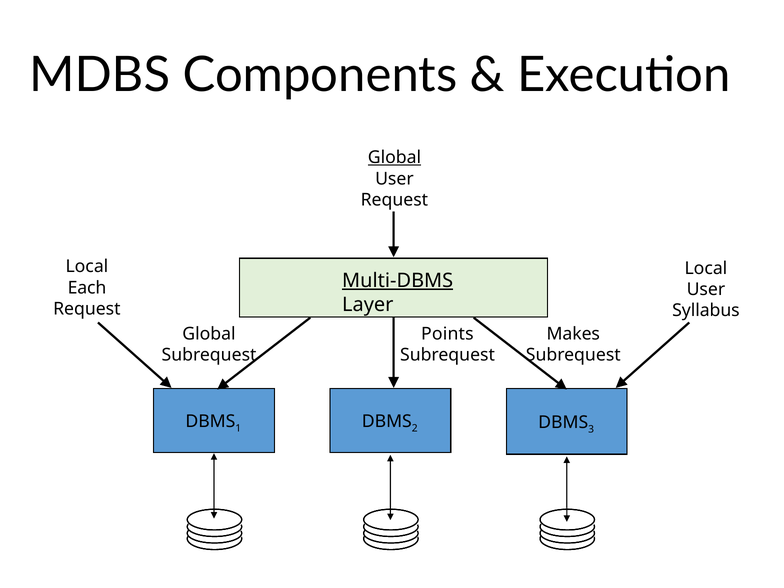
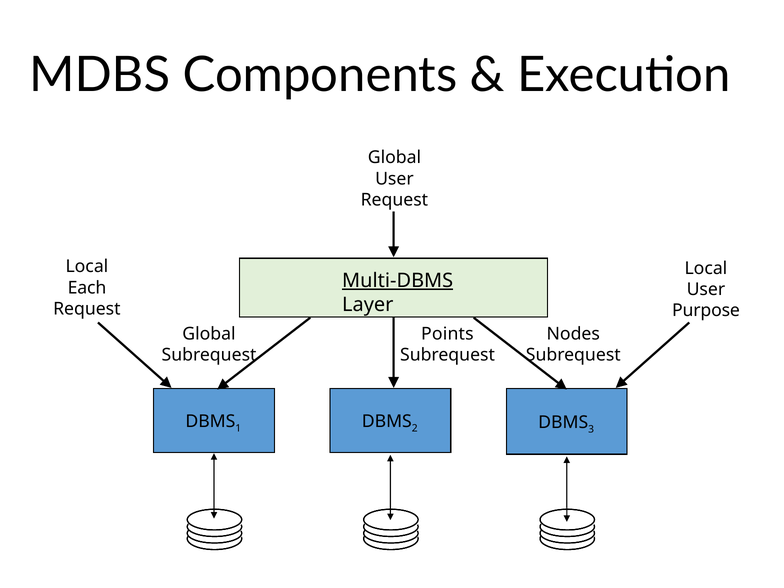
Global at (394, 158) underline: present -> none
Syllabus: Syllabus -> Purpose
Makes: Makes -> Nodes
